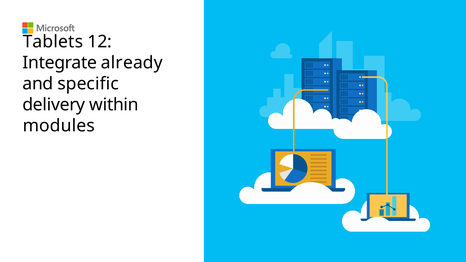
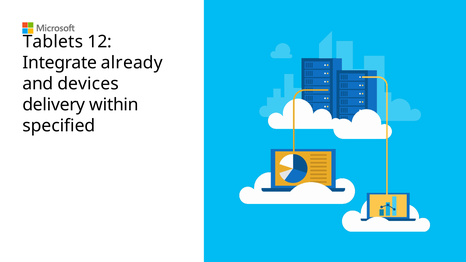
specific: specific -> devices
modules: modules -> specified
